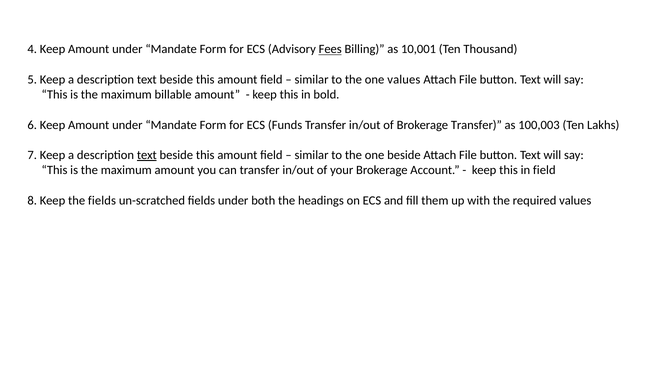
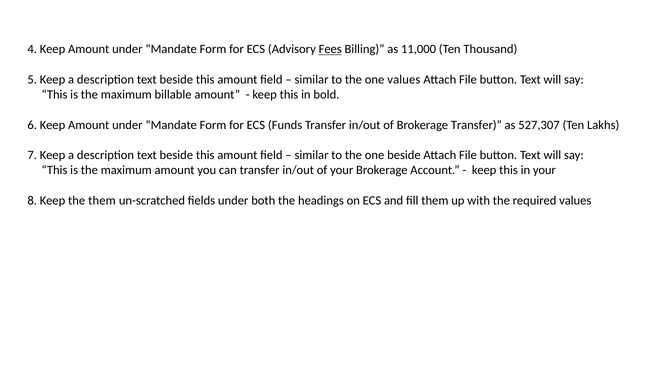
10,001: 10,001 -> 11,000
100,003: 100,003 -> 527,307
text at (147, 155) underline: present -> none
in field: field -> your
the fields: fields -> them
